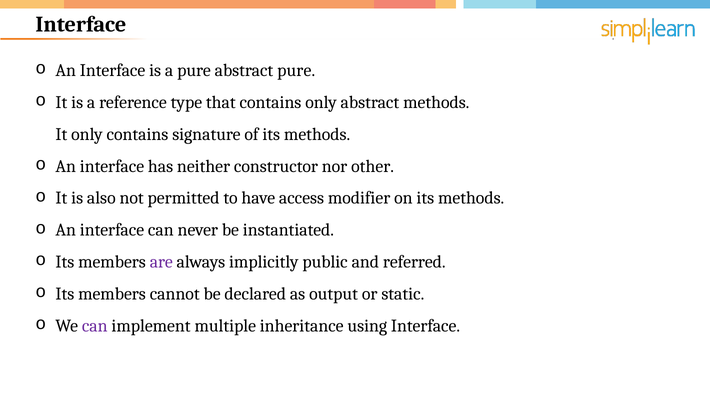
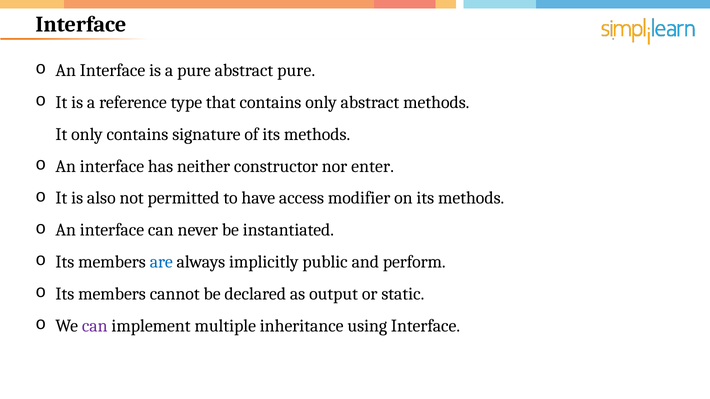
other: other -> enter
are colour: purple -> blue
referred: referred -> perform
